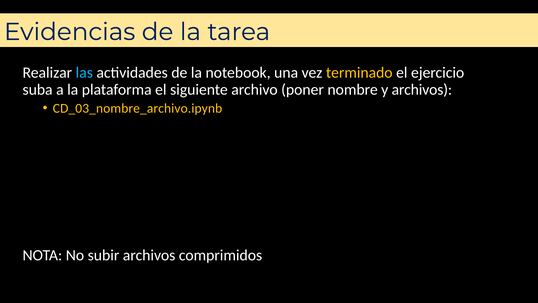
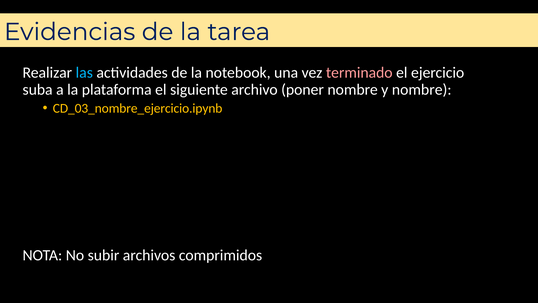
terminado colour: yellow -> pink
y archivos: archivos -> nombre
CD_03_nombre_archivo.ipynb: CD_03_nombre_archivo.ipynb -> CD_03_nombre_ejercicio.ipynb
